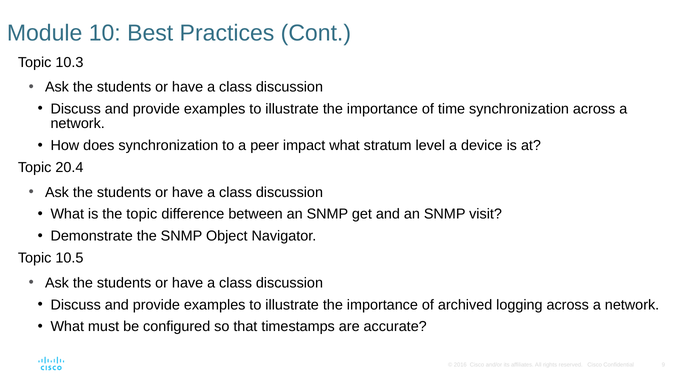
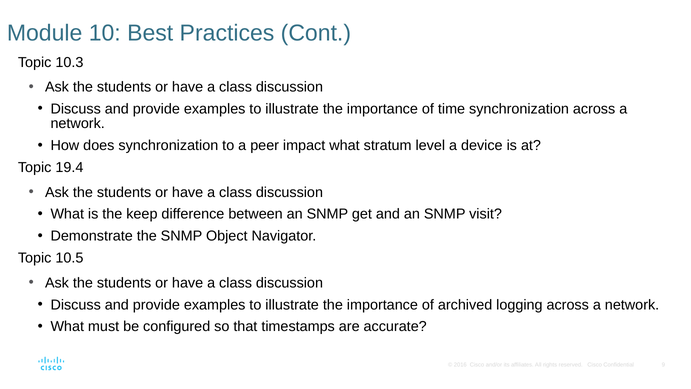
20.4: 20.4 -> 19.4
the topic: topic -> keep
